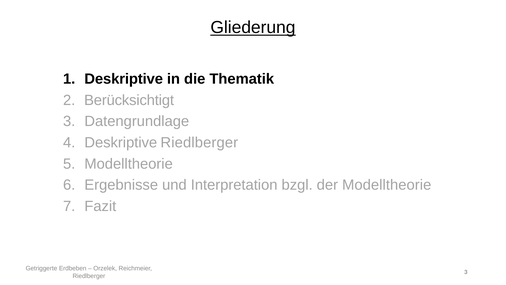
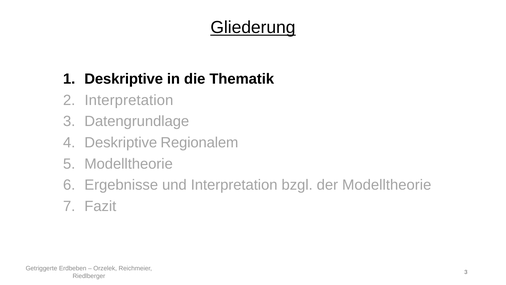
Berücksichtigt at (129, 100): Berücksichtigt -> Interpretation
Deskriptive Riedlberger: Riedlberger -> Regionalem
